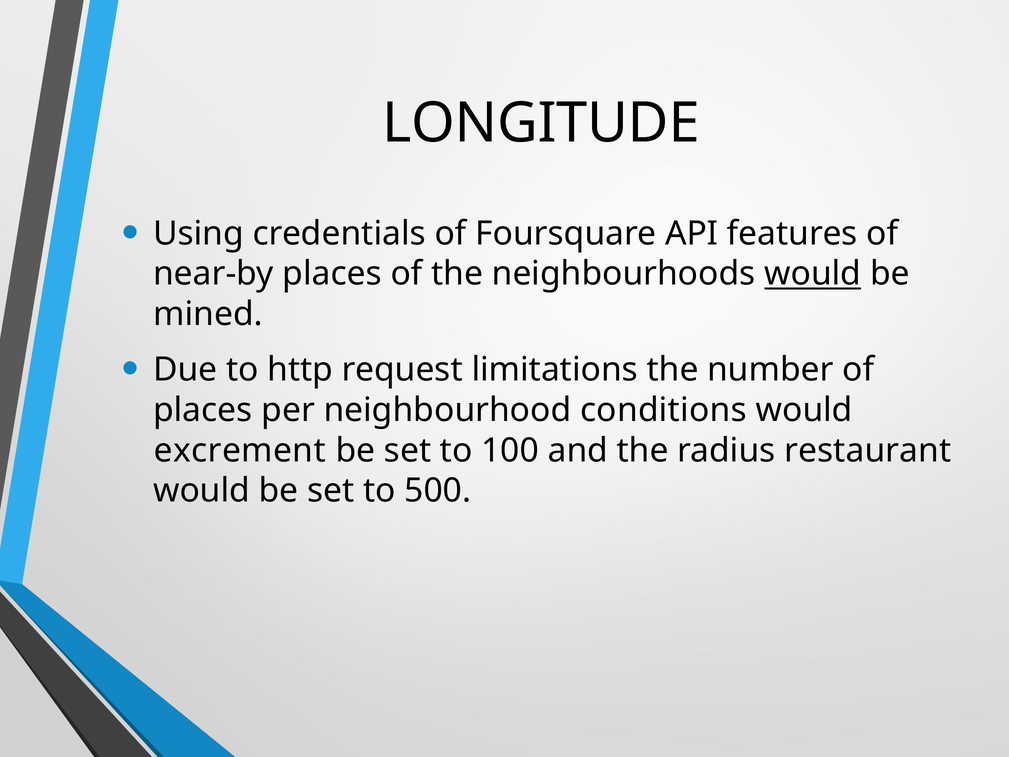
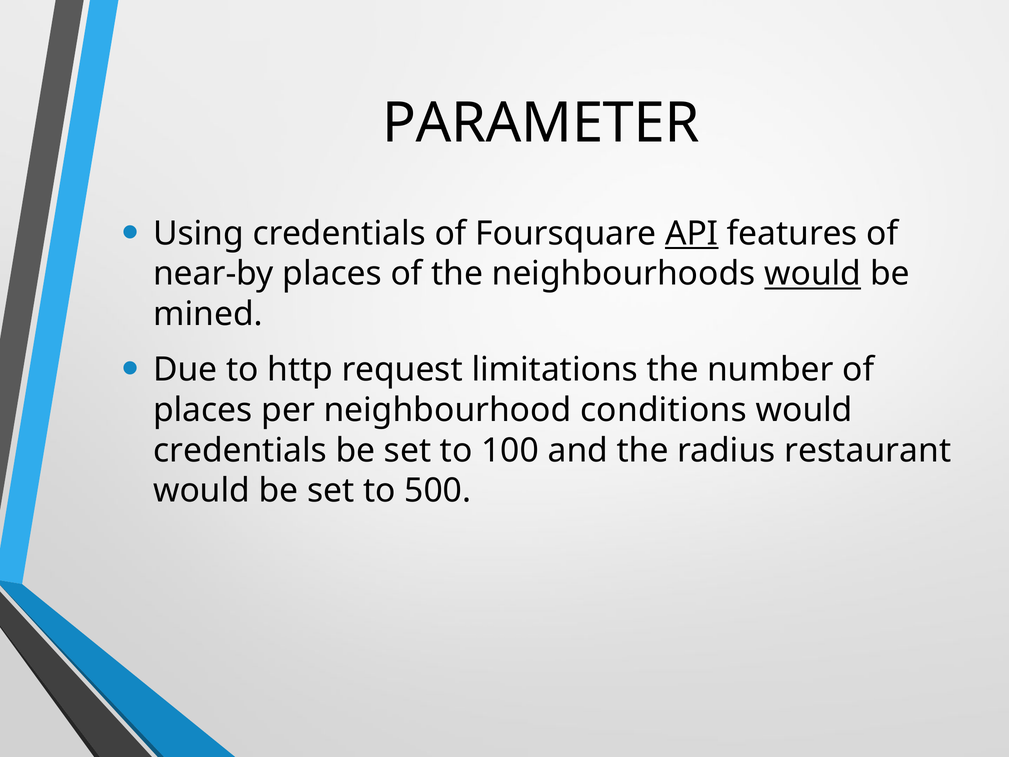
LONGITUDE: LONGITUDE -> PARAMETER
API underline: none -> present
excrement at (240, 450): excrement -> credentials
